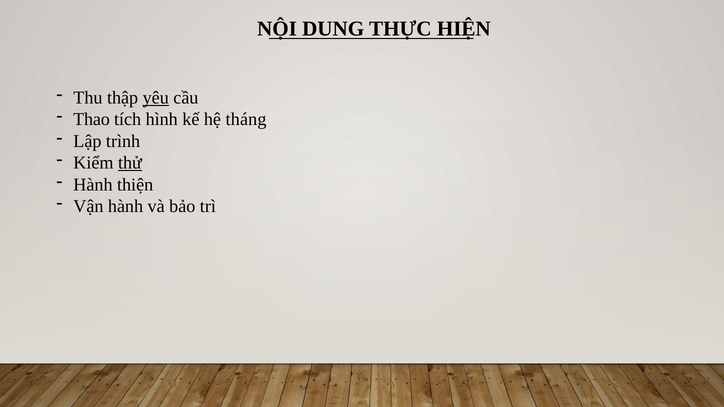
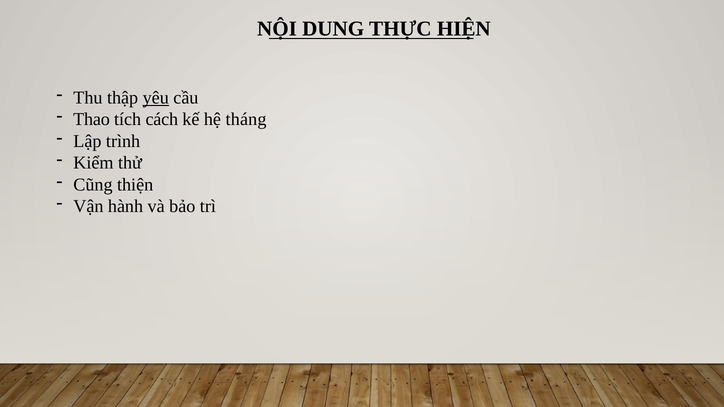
hình: hình -> cách
thử underline: present -> none
Hành at (93, 185): Hành -> Cũng
